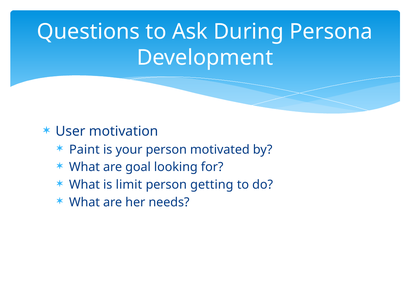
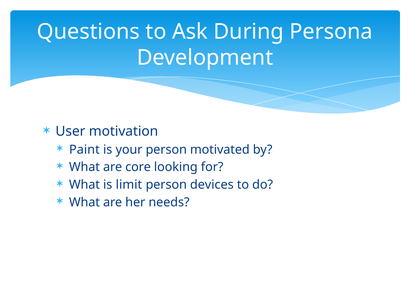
goal: goal -> core
getting: getting -> devices
